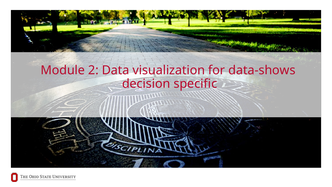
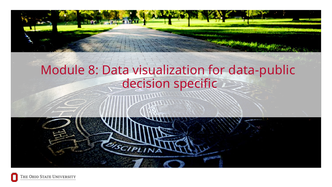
2: 2 -> 8
data-shows: data-shows -> data-public
